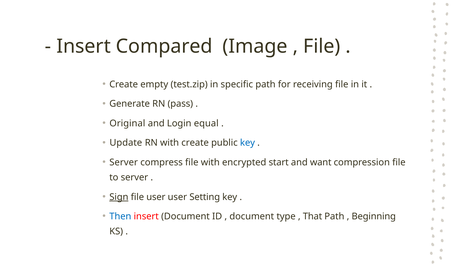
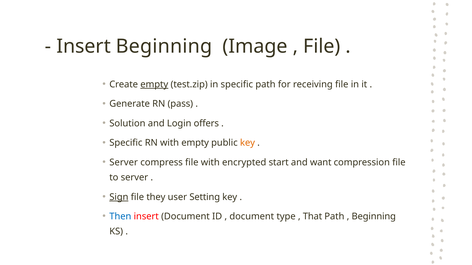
Insert Compared: Compared -> Beginning
empty at (154, 85) underline: none -> present
Original: Original -> Solution
equal: equal -> offers
Update at (126, 143): Update -> Specific
with create: create -> empty
key at (248, 143) colour: blue -> orange
file user: user -> they
